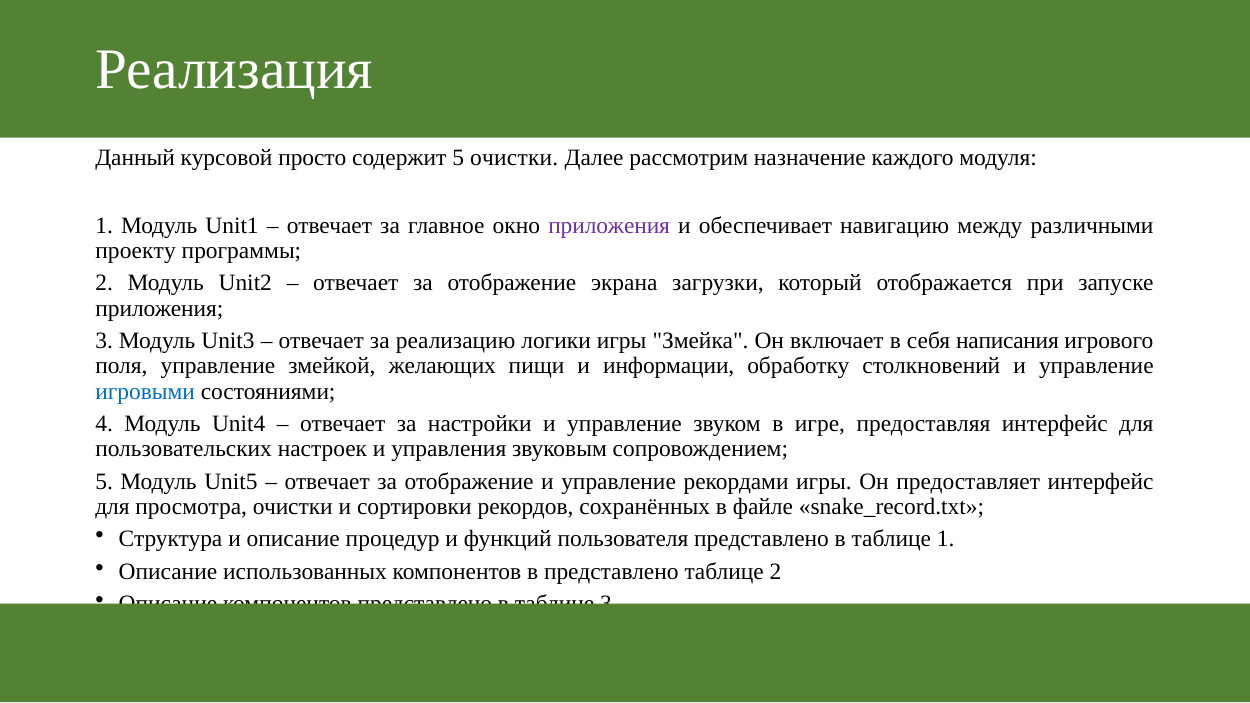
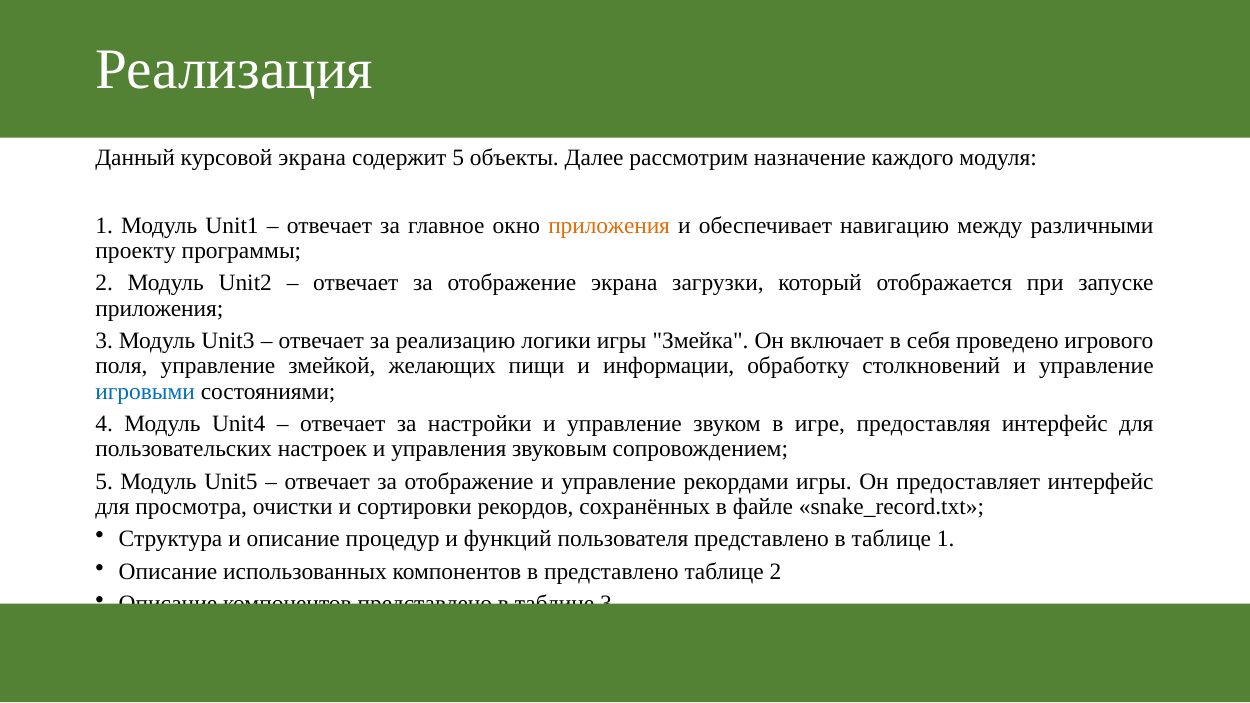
курсовой просто: просто -> экрана
5 очистки: очистки -> объекты
приложения at (609, 226) colour: purple -> orange
написания: написания -> проведено
